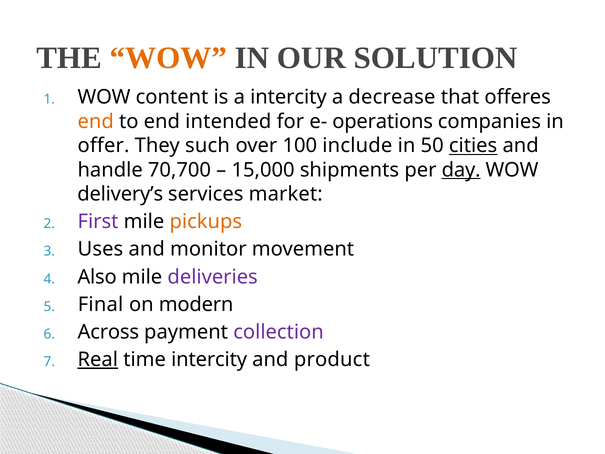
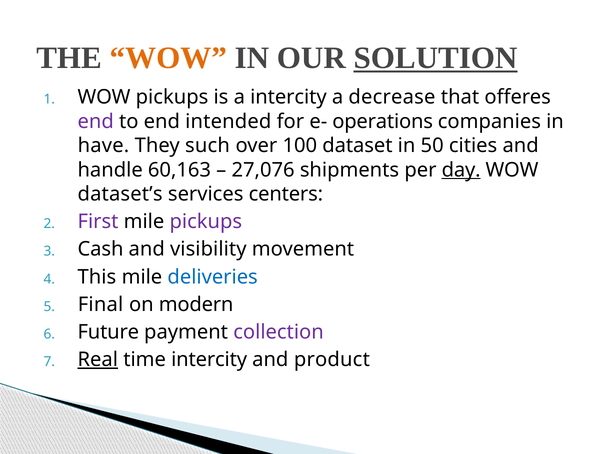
SOLUTION underline: none -> present
WOW content: content -> pickups
end at (96, 121) colour: orange -> purple
offer: offer -> have
include: include -> dataset
cities underline: present -> none
70,700: 70,700 -> 60,163
15,000: 15,000 -> 27,076
delivery’s: delivery’s -> dataset’s
market: market -> centers
pickups at (206, 222) colour: orange -> purple
Uses: Uses -> Cash
monitor: monitor -> visibility
Also: Also -> This
deliveries colour: purple -> blue
Across: Across -> Future
